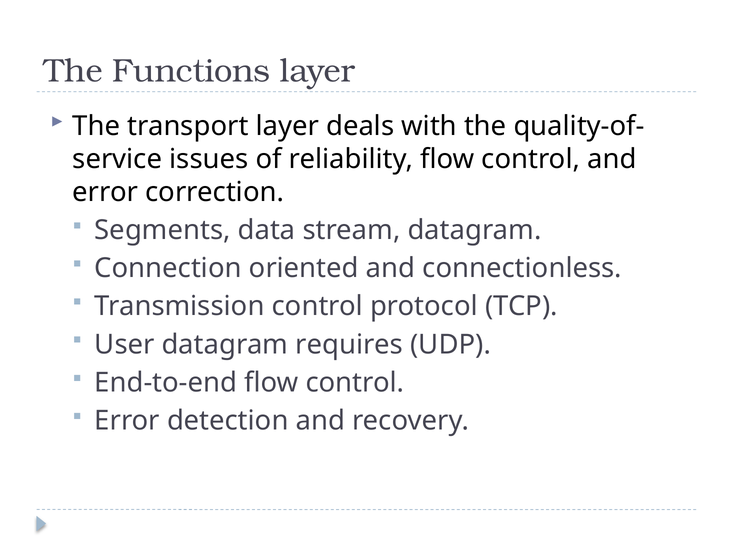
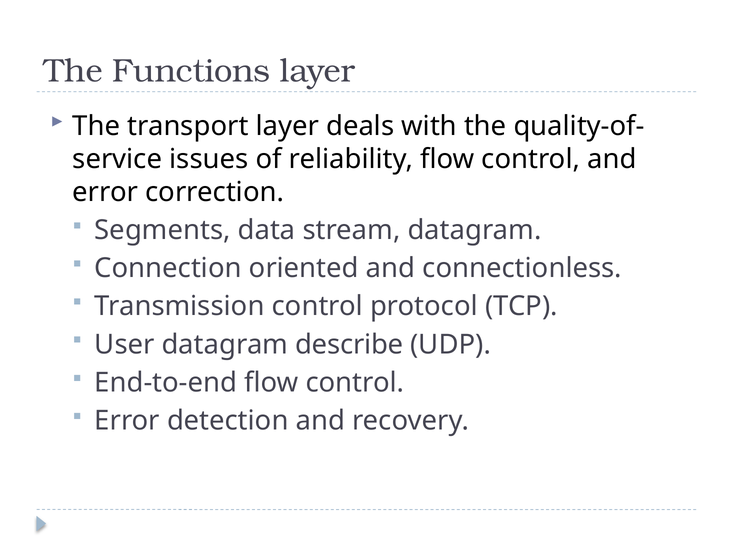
requires: requires -> describe
